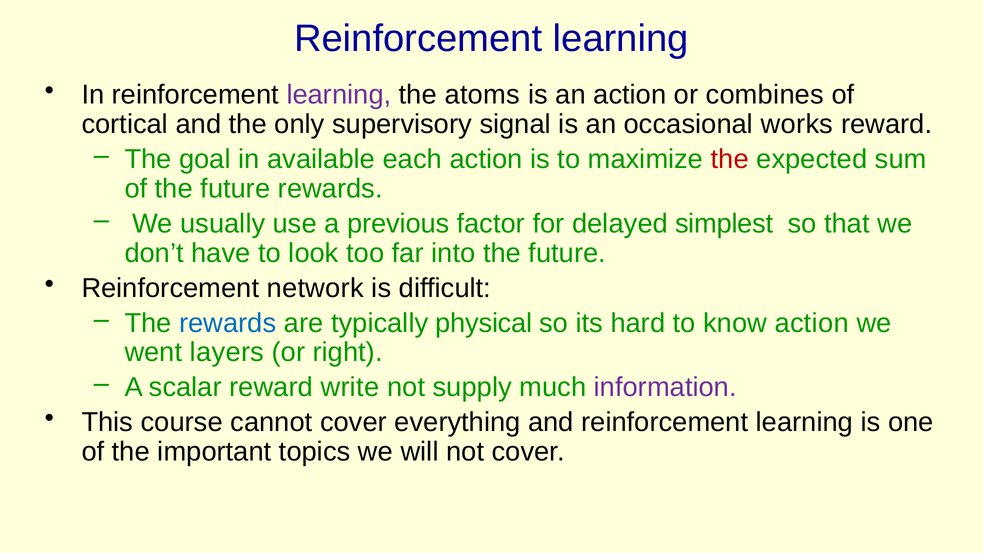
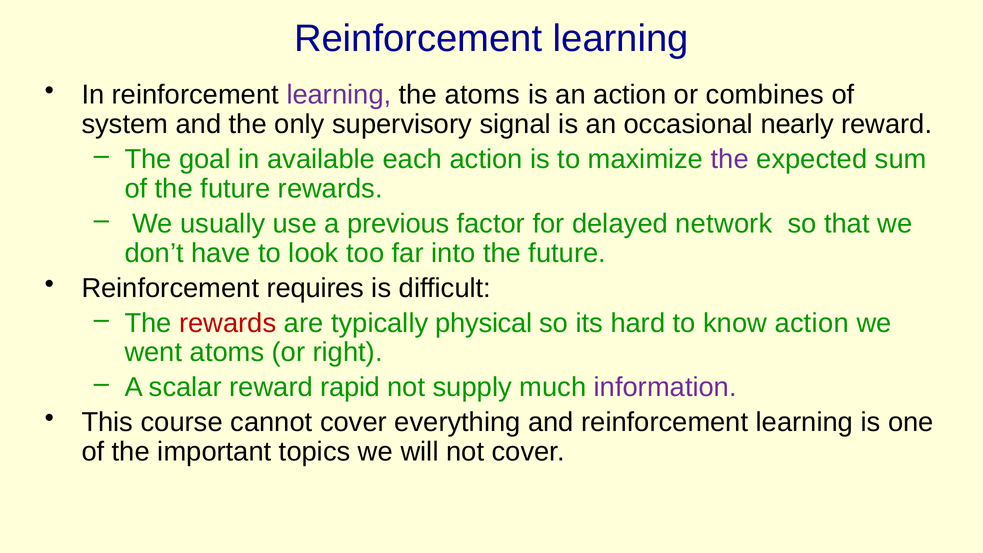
cortical: cortical -> system
works: works -> nearly
the at (730, 159) colour: red -> purple
simplest: simplest -> network
network: network -> requires
rewards at (228, 323) colour: blue -> red
went layers: layers -> atoms
write: write -> rapid
